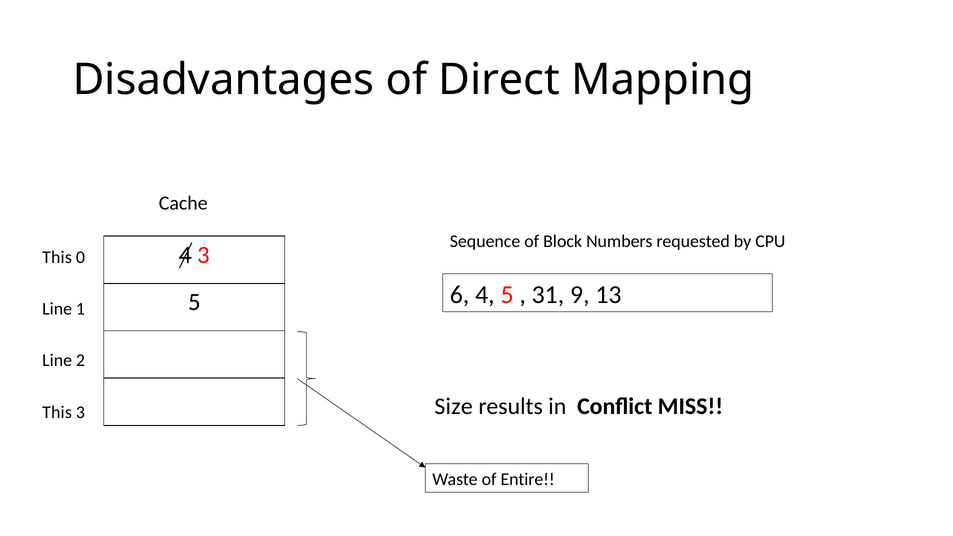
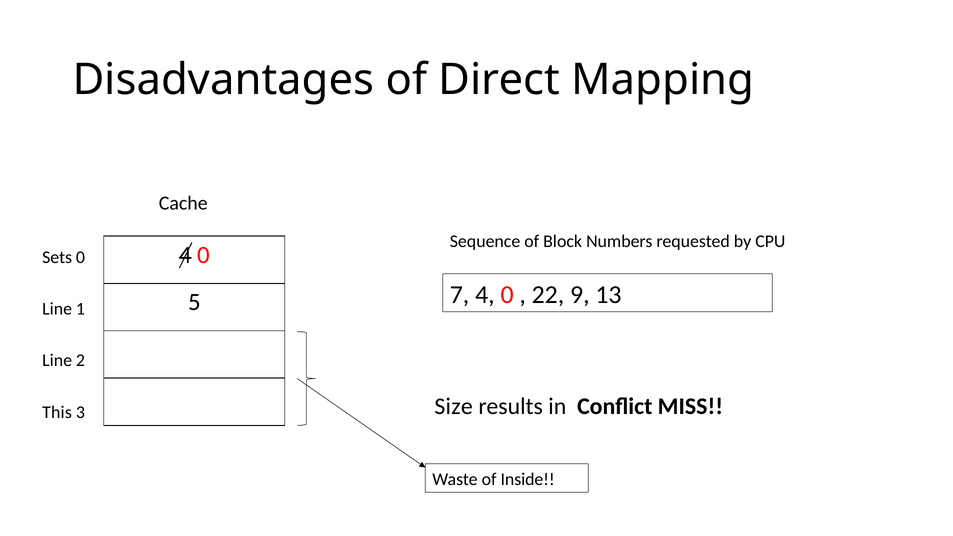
3 at (203, 255): 3 -> 0
This at (57, 257): This -> Sets
6: 6 -> 7
5 at (507, 295): 5 -> 0
31: 31 -> 22
Entire: Entire -> Inside
